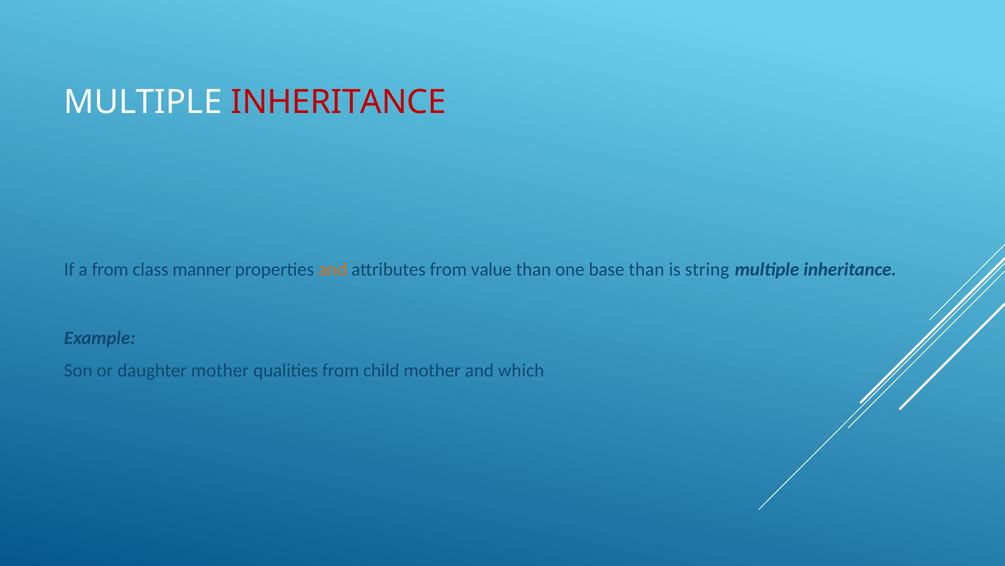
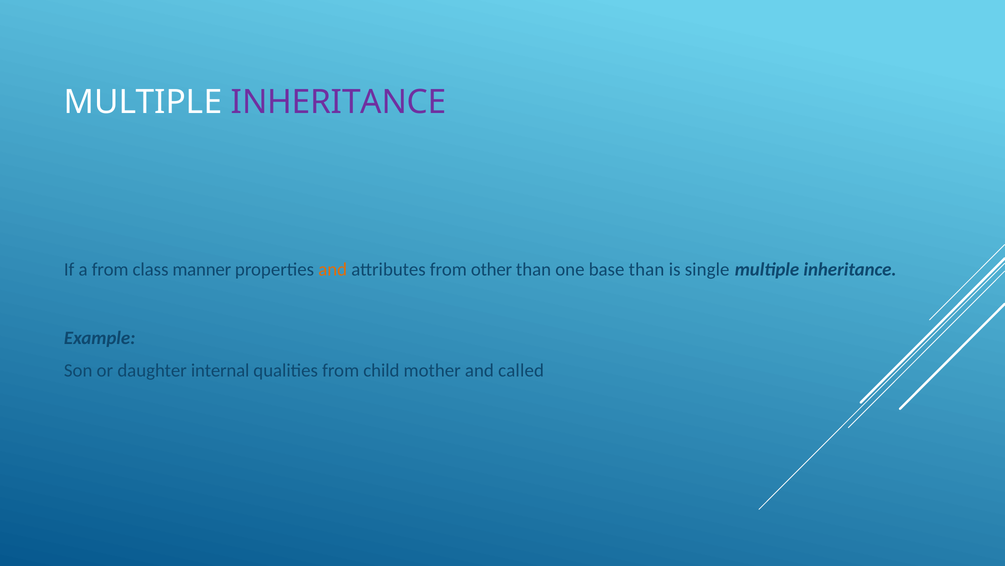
INHERITANCE at (339, 102) colour: red -> purple
value: value -> other
string: string -> single
daughter mother: mother -> internal
which: which -> called
